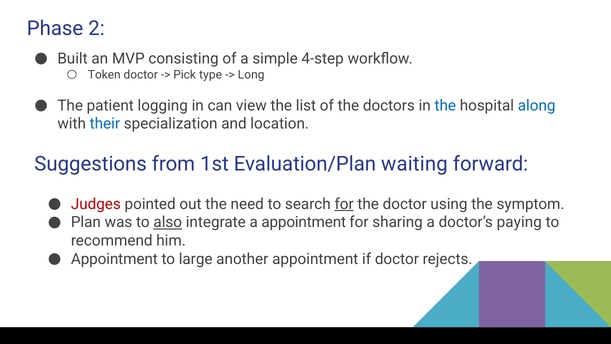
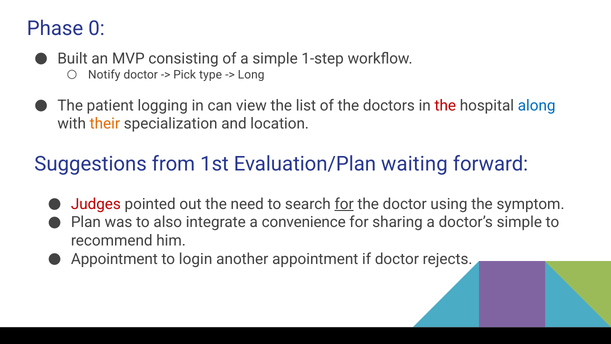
2: 2 -> 0
4-step: 4-step -> 1-step
Token: Token -> Notify
the at (445, 105) colour: blue -> red
their colour: blue -> orange
also underline: present -> none
a appointment: appointment -> convenience
doctor’s paying: paying -> simple
large: large -> login
